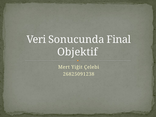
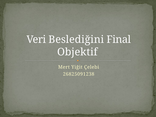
Sonucunda: Sonucunda -> Beslediğini
